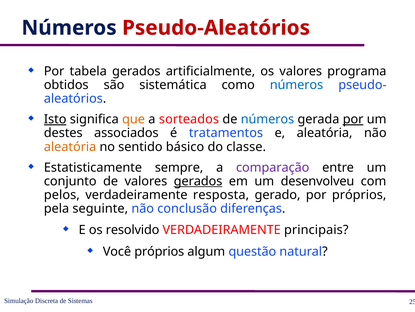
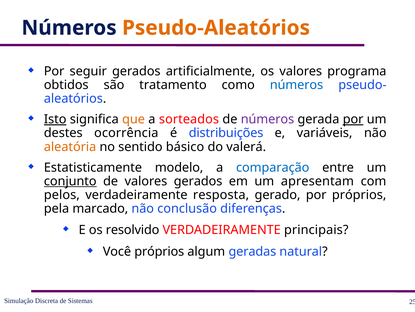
Pseudo-Aleatórios colour: red -> orange
tabela: tabela -> seguir
sistemática: sistemática -> tratamento
números at (267, 119) colour: blue -> purple
associados: associados -> ocorrência
tratamentos: tratamentos -> distribuições
e aleatória: aleatória -> variáveis
classe: classe -> valerá
sempre: sempre -> modelo
comparação colour: purple -> blue
conjunto underline: none -> present
gerados at (198, 181) underline: present -> none
desenvolveu: desenvolveu -> apresentam
seguinte: seguinte -> marcado
questão: questão -> geradas
